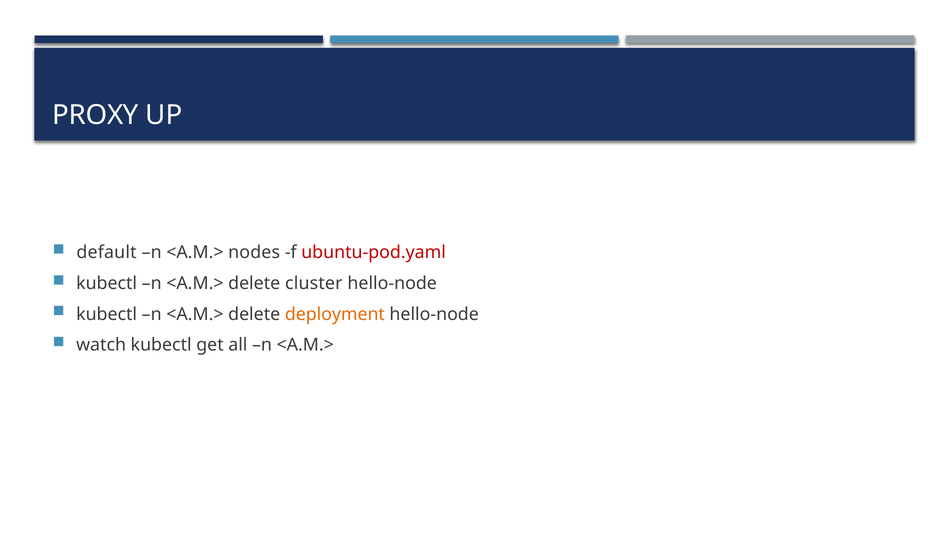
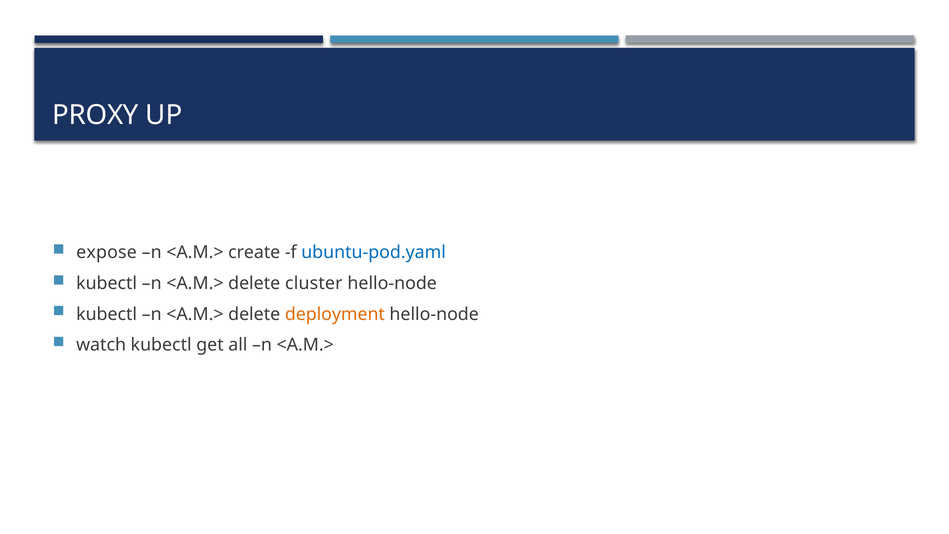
default: default -> expose
nodes: nodes -> create
ubuntu-pod.yaml colour: red -> blue
